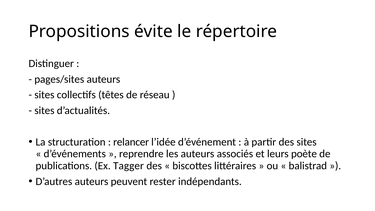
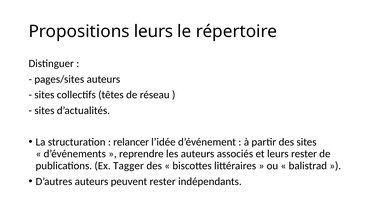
Propositions évite: évite -> leurs
leurs poète: poète -> rester
